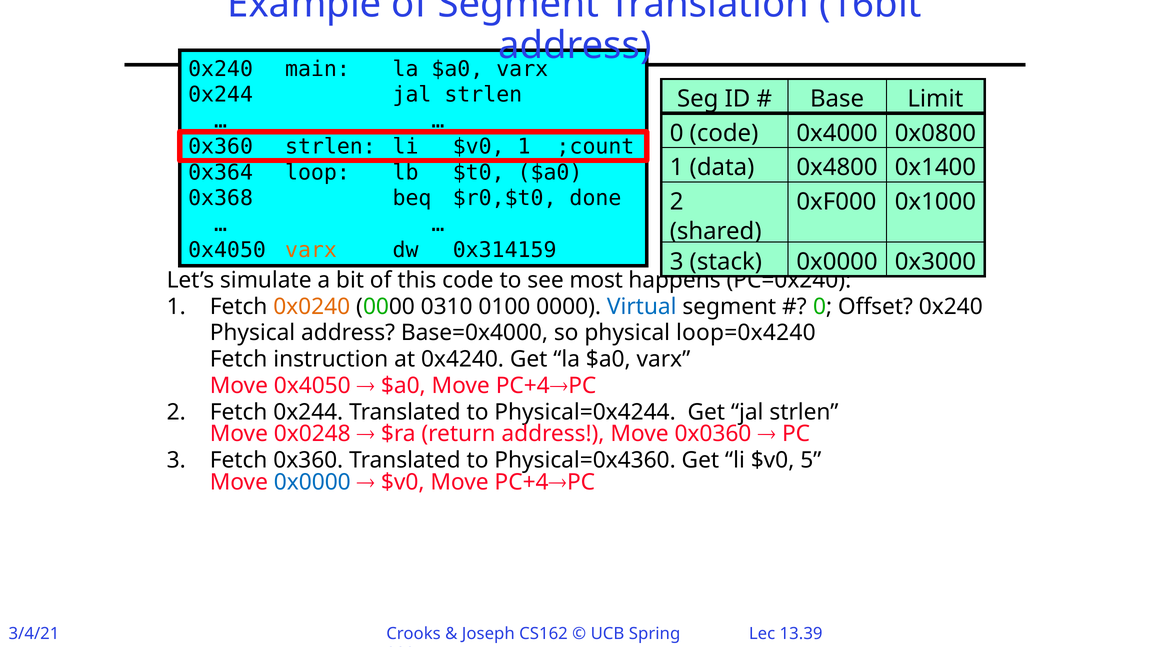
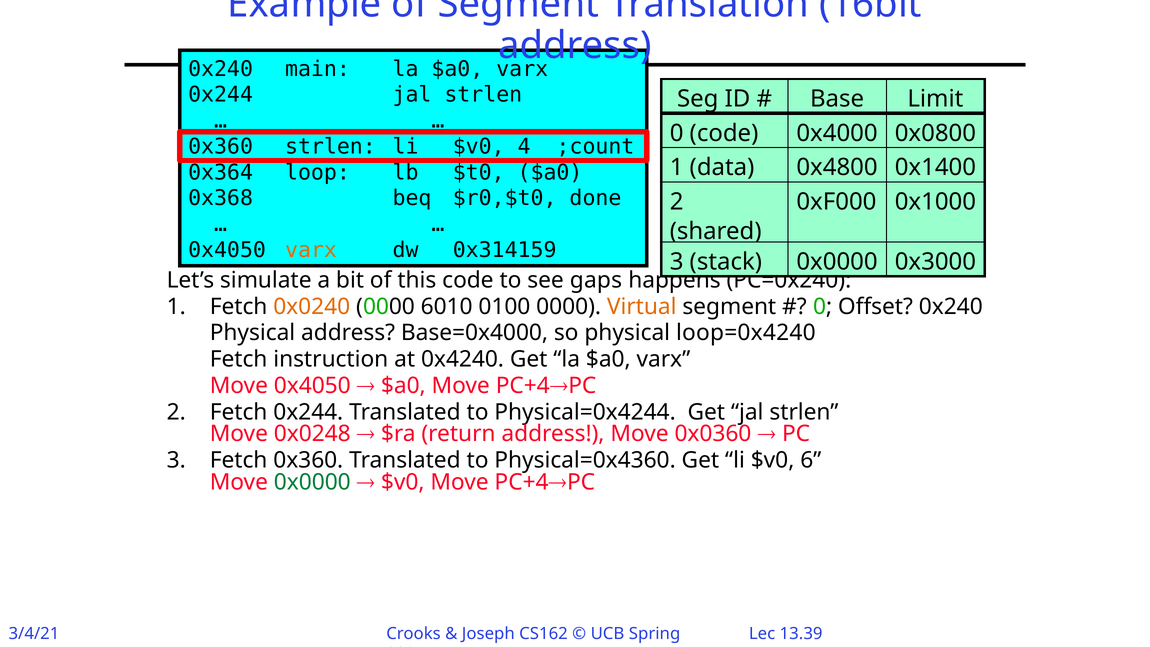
$v0 1: 1 -> 4
most: most -> gaps
0310: 0310 -> 6010
Virtual colour: blue -> orange
5: 5 -> 6
0x0000 at (312, 482) colour: blue -> green
